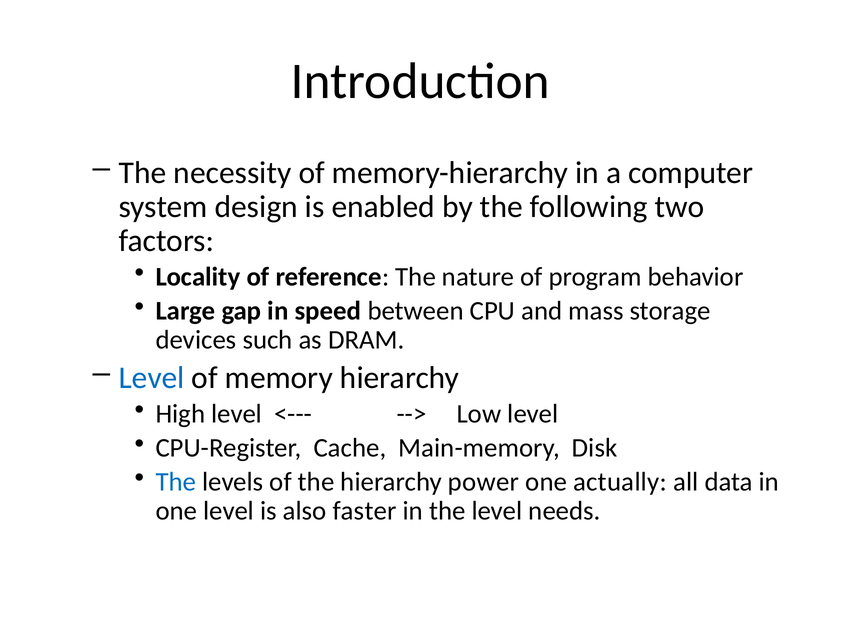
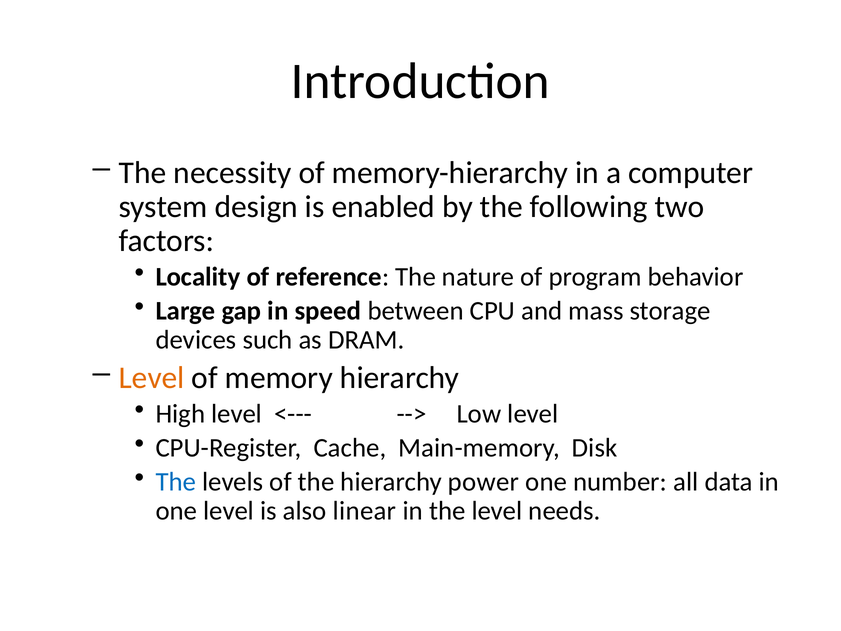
Level at (152, 378) colour: blue -> orange
actually: actually -> number
faster: faster -> linear
